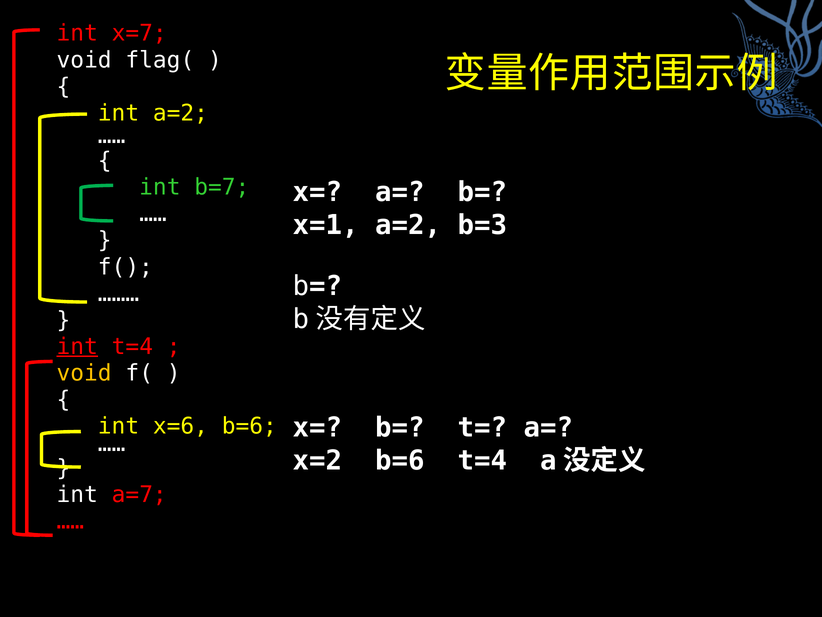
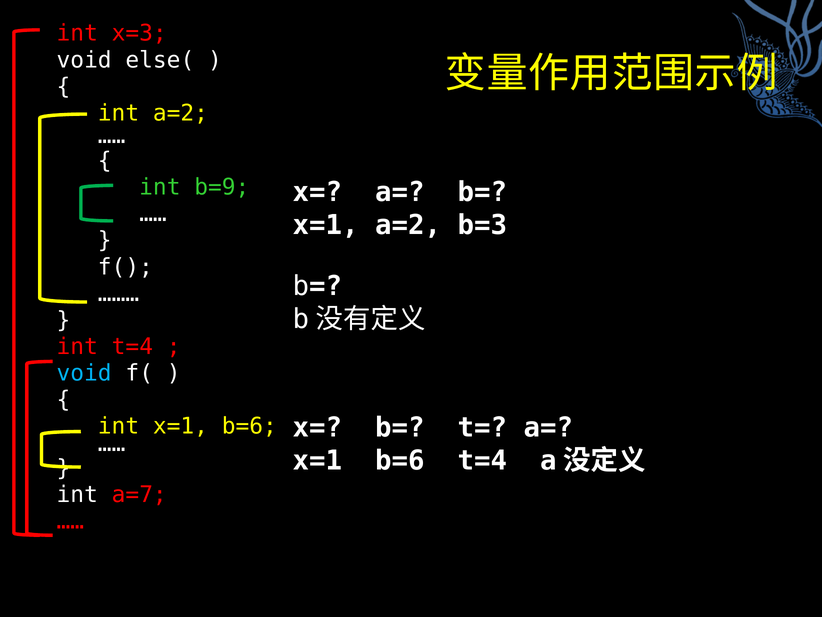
x=7: x=7 -> x=3
flag(: flag( -> else(
b=7: b=7 -> b=9
int at (77, 346) underline: present -> none
void at (84, 373) colour: yellow -> light blue
int x=6: x=6 -> x=1
x=2 at (318, 460): x=2 -> x=1
